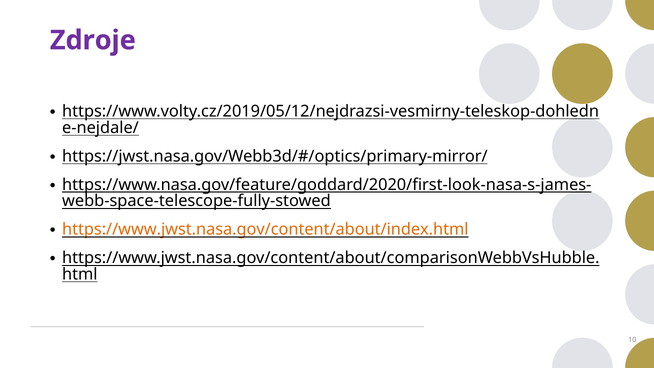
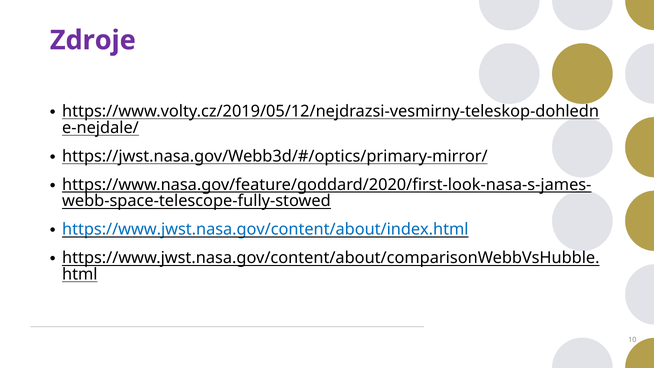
https://www.jwst.nasa.gov/content/about/index.html colour: orange -> blue
